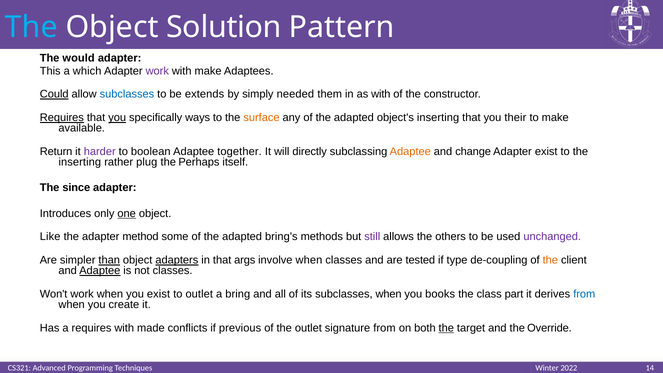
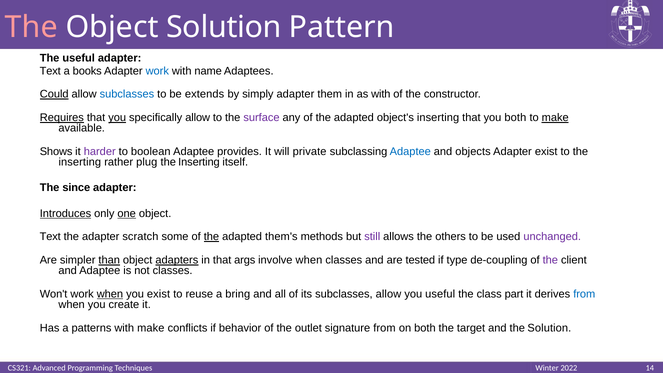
The at (31, 27) colour: light blue -> pink
The would: would -> useful
This at (50, 71): This -> Text
which: which -> books
work at (157, 71) colour: purple -> blue
with make: make -> name
simply needed: needed -> adapter
specifically ways: ways -> allow
surface colour: orange -> purple
you their: their -> both
make at (555, 118) underline: none -> present
Return: Return -> Shows
together: together -> provides
directly: directly -> private
Adaptee at (410, 152) colour: orange -> blue
change: change -> objects
Perhaps at (199, 162): Perhaps -> Inserting
Introduces underline: none -> present
Like at (50, 237): Like -> Text
method: method -> scratch
the at (211, 237) underline: none -> present
bring's: bring's -> them's
the at (550, 260) colour: orange -> purple
Adaptee at (100, 271) underline: present -> none
when at (110, 294) underline: none -> present
to outlet: outlet -> reuse
subclasses when: when -> allow
you books: books -> useful
a requires: requires -> patterns
with made: made -> make
previous: previous -> behavior
the at (446, 328) underline: present -> none
the Override: Override -> Solution
